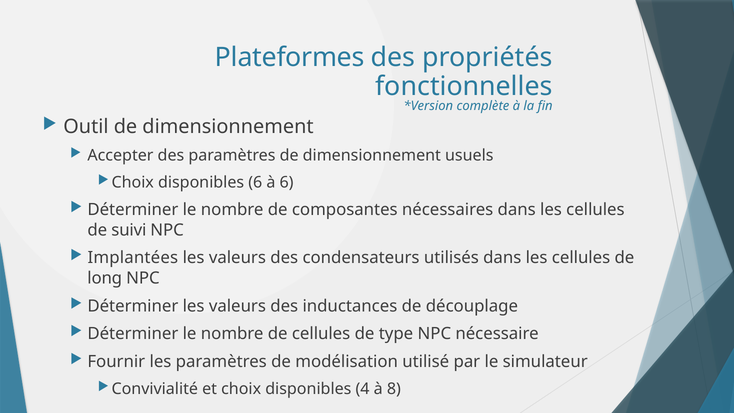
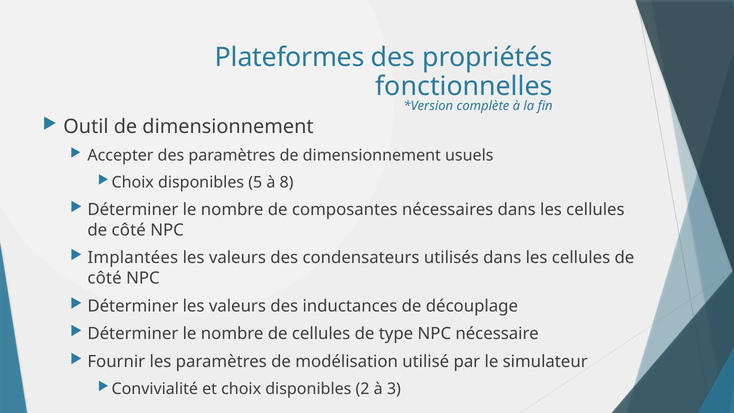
disponibles 6: 6 -> 5
à 6: 6 -> 8
suivi at (129, 230): suivi -> côté
long at (105, 278): long -> côté
4: 4 -> 2
8: 8 -> 3
